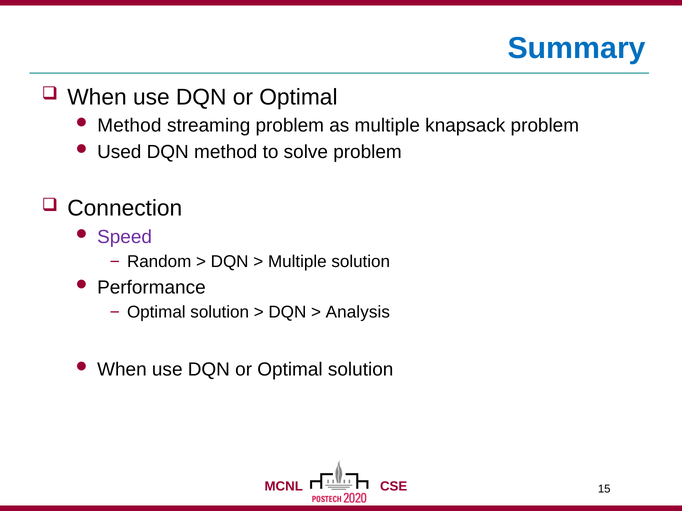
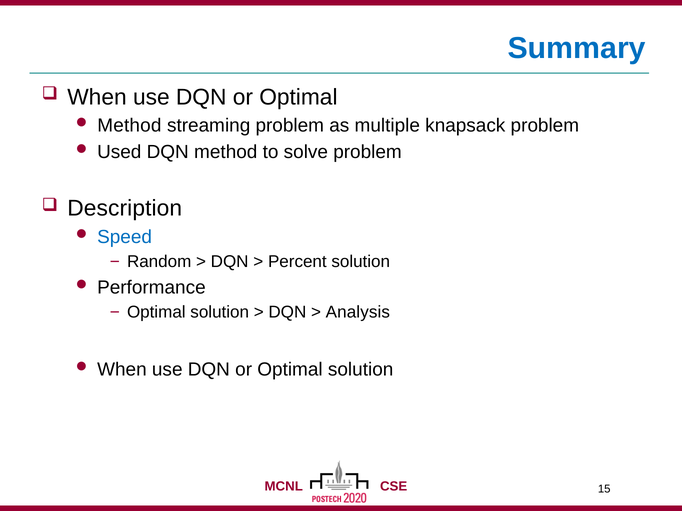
Connection: Connection -> Description
Speed colour: purple -> blue
Multiple at (297, 262): Multiple -> Percent
